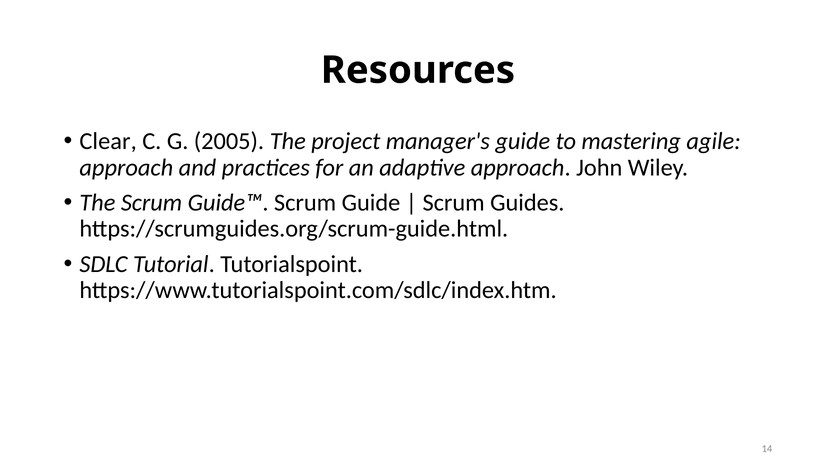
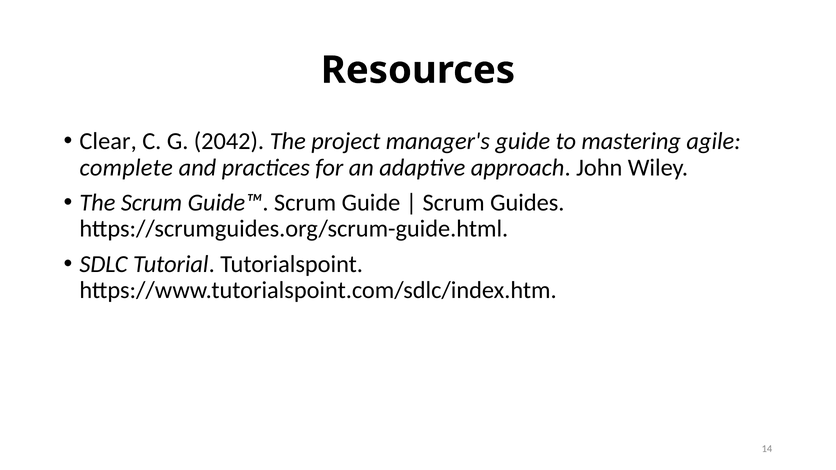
2005: 2005 -> 2042
approach at (126, 168): approach -> complete
